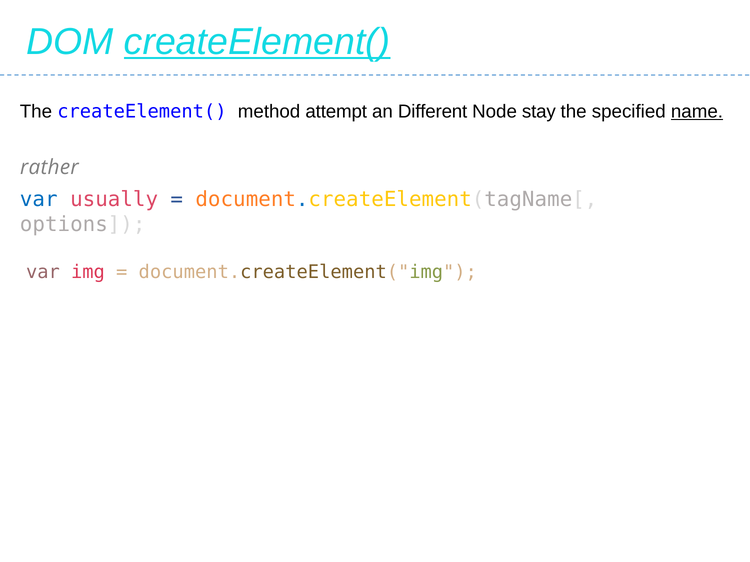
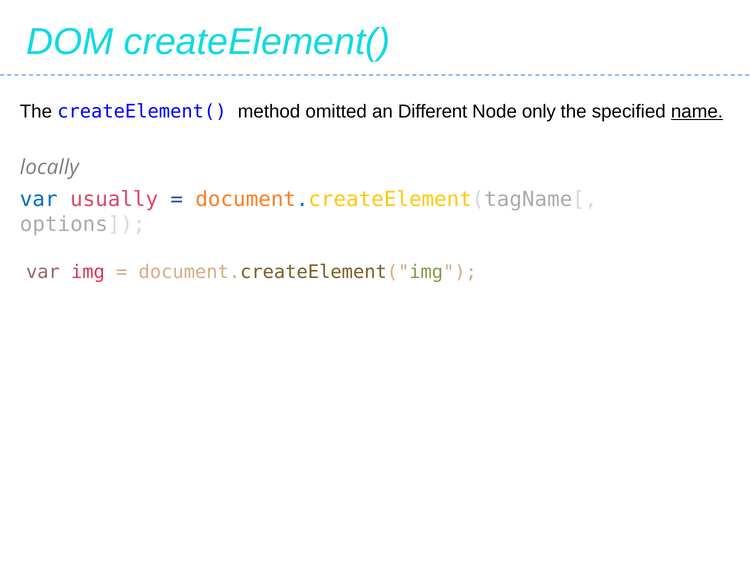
createElement( at (257, 42) underline: present -> none
attempt: attempt -> omitted
stay: stay -> only
rather: rather -> locally
